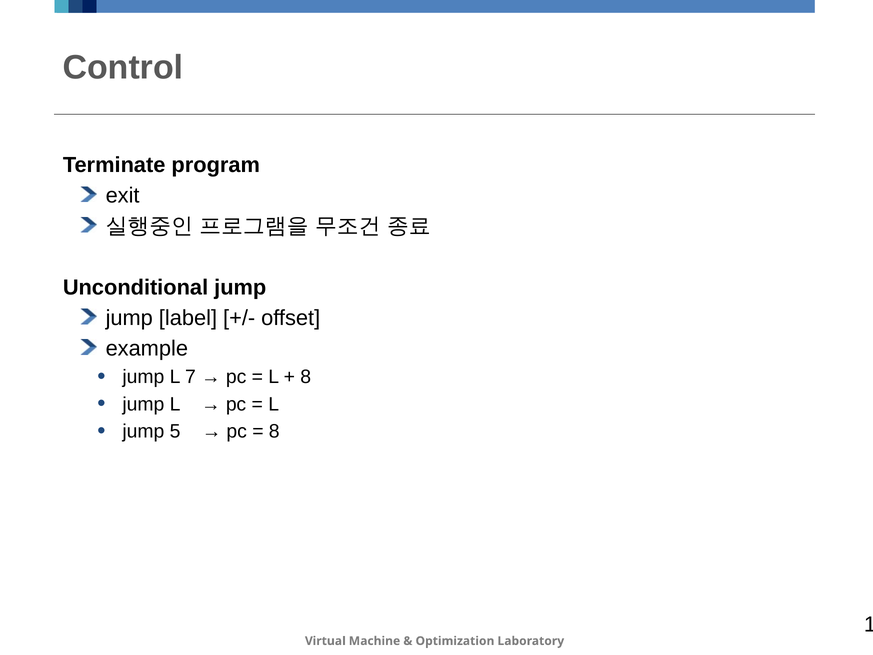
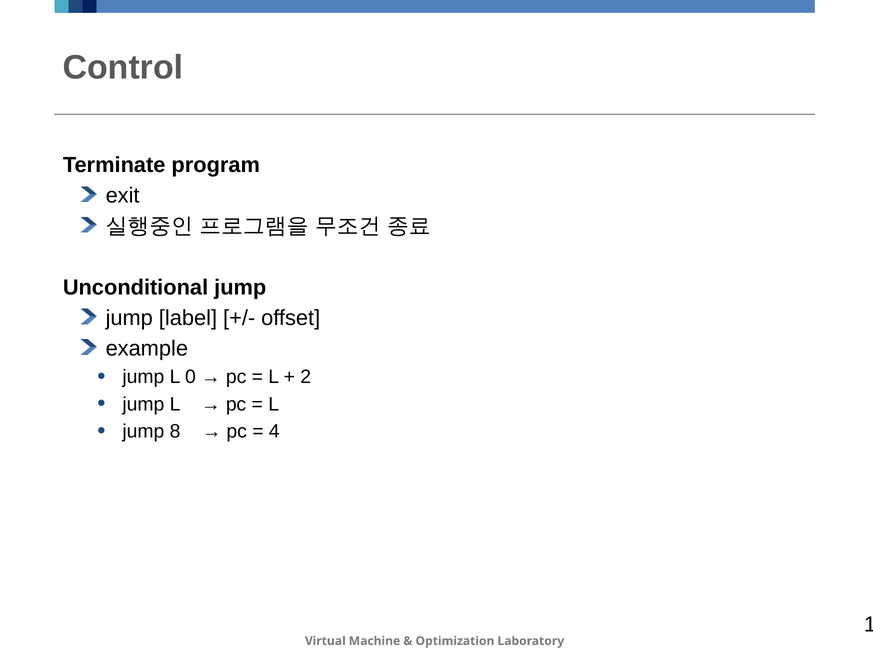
7: 7 -> 0
8 at (306, 377): 8 -> 2
5: 5 -> 8
8 at (274, 431): 8 -> 4
